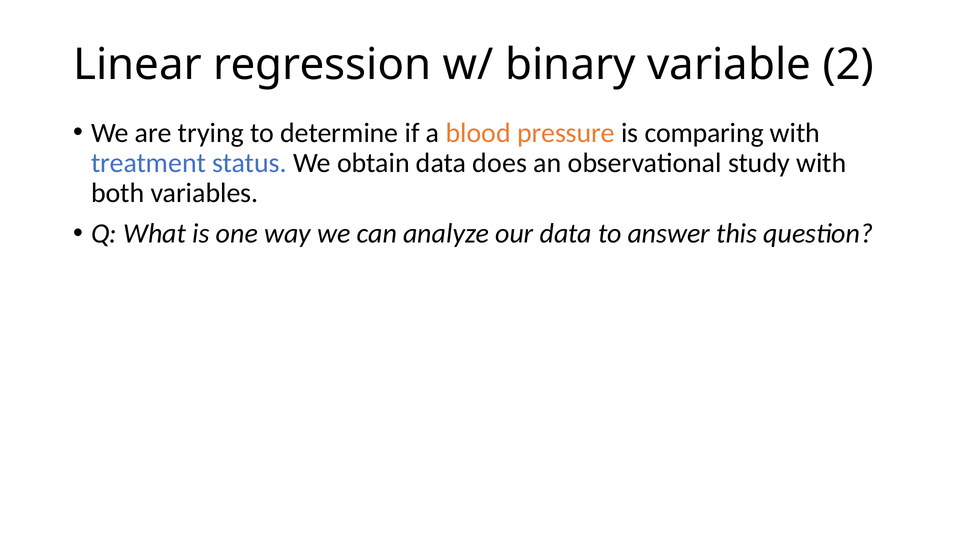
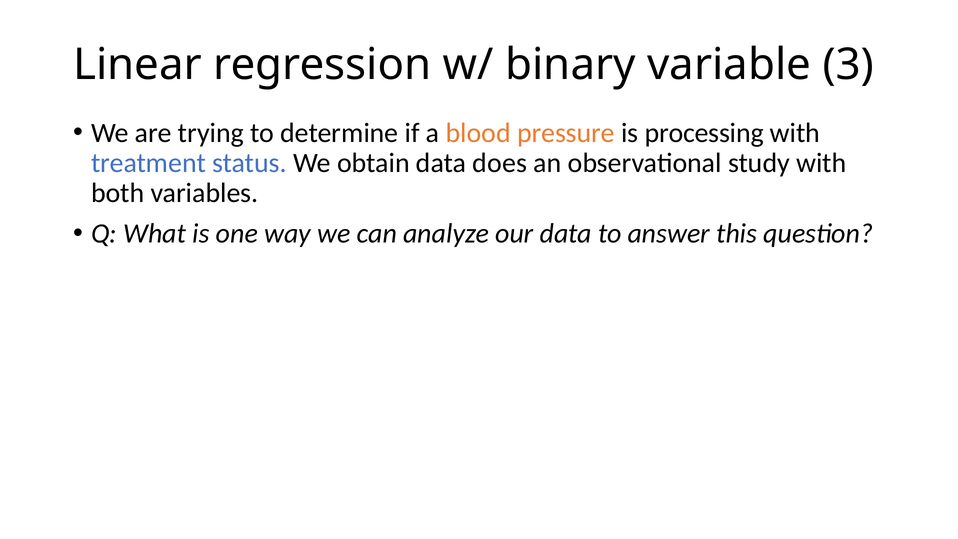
2: 2 -> 3
comparing: comparing -> processing
